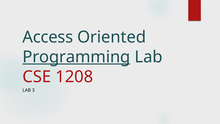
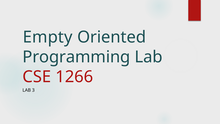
Access: Access -> Empty
Programming underline: present -> none
1208: 1208 -> 1266
